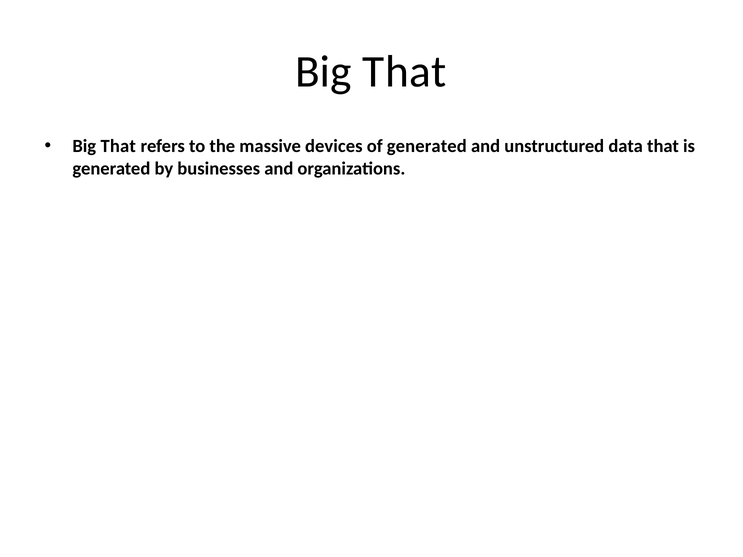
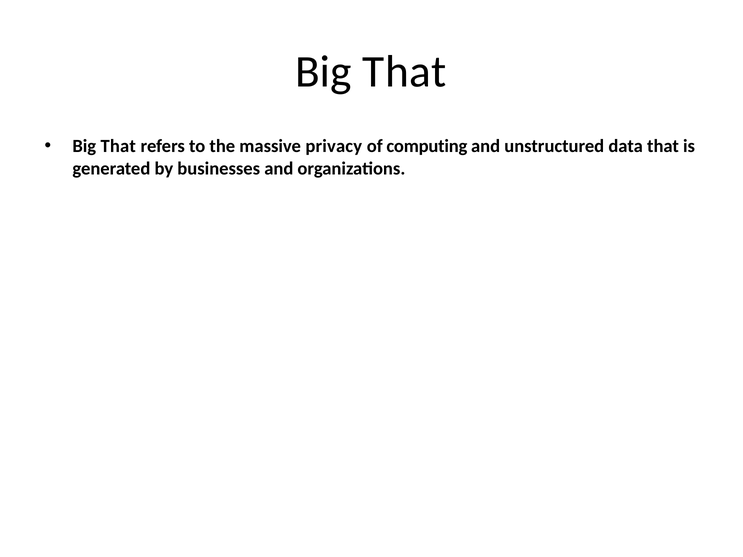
devices: devices -> privacy
of generated: generated -> computing
